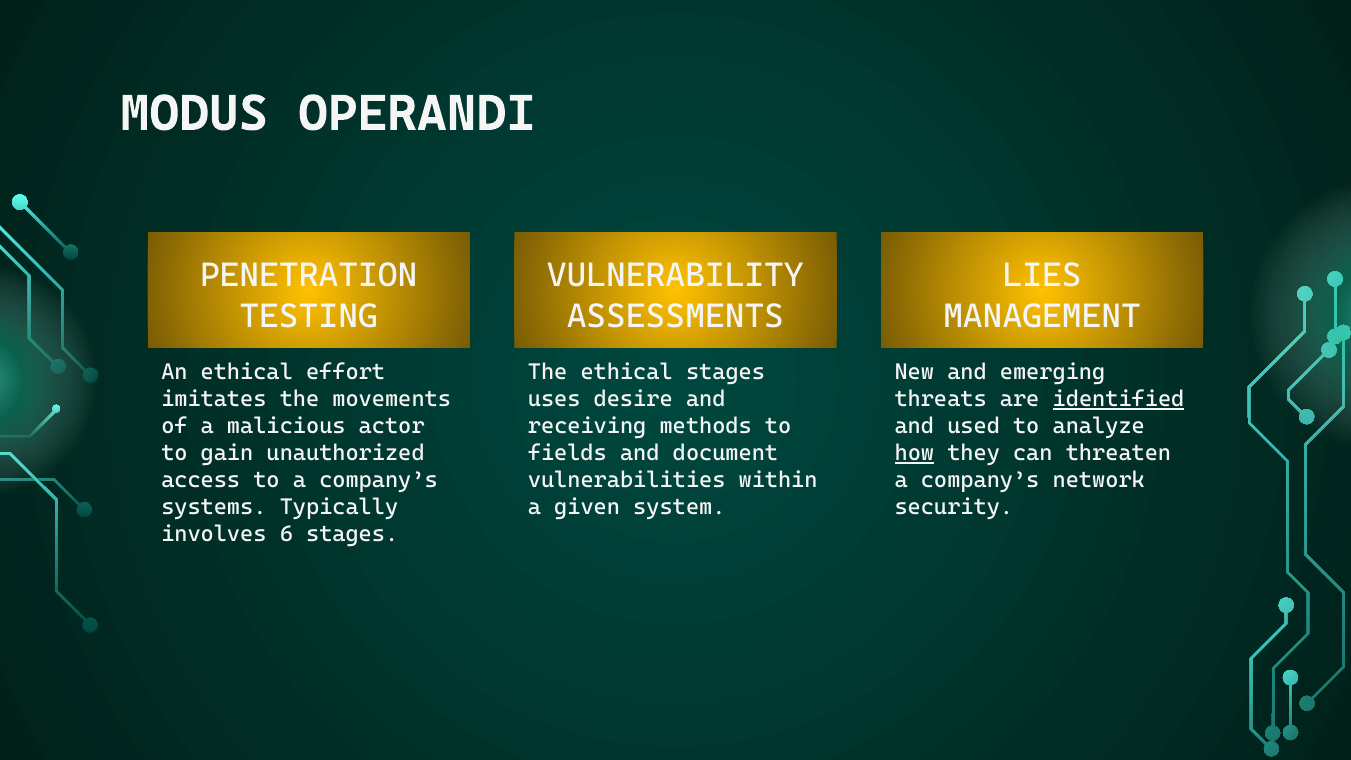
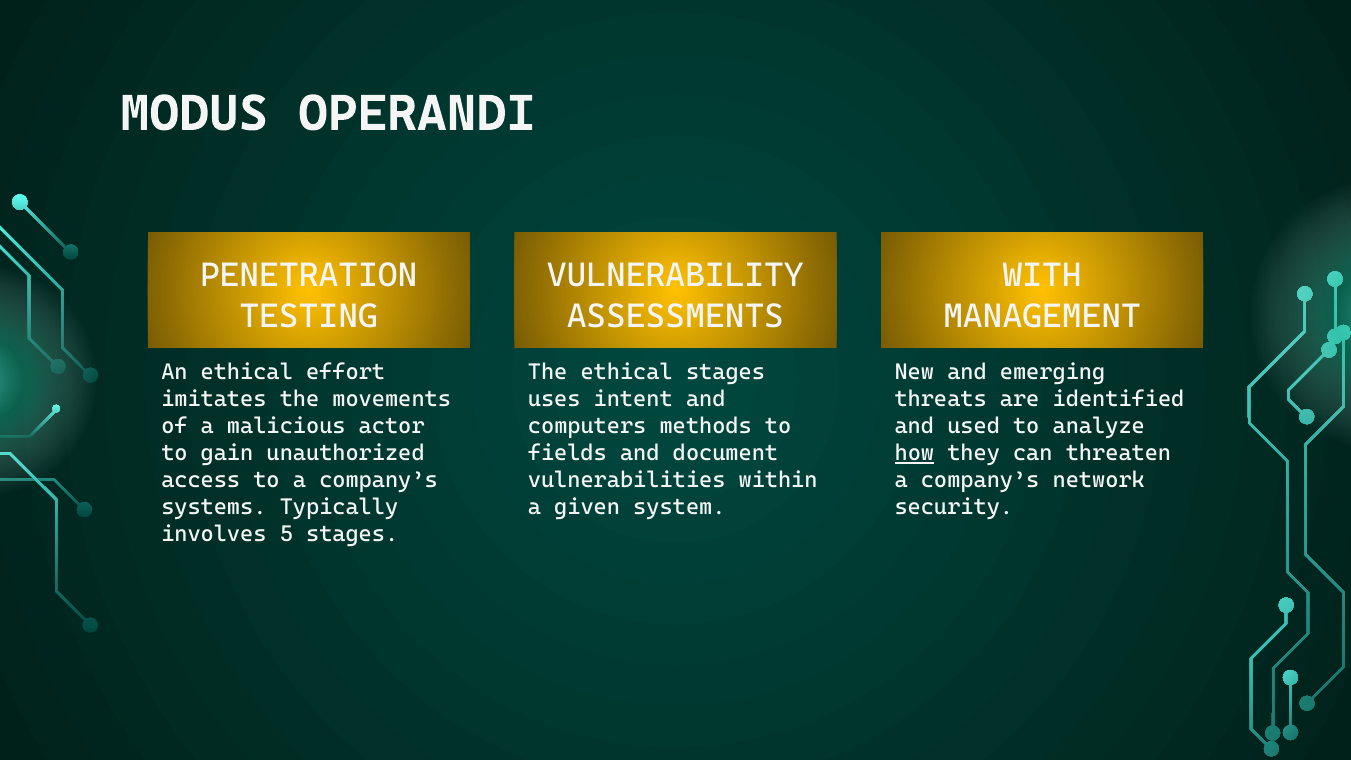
LIES: LIES -> WITH
desire: desire -> intent
identified underline: present -> none
receiving: receiving -> computers
6: 6 -> 5
